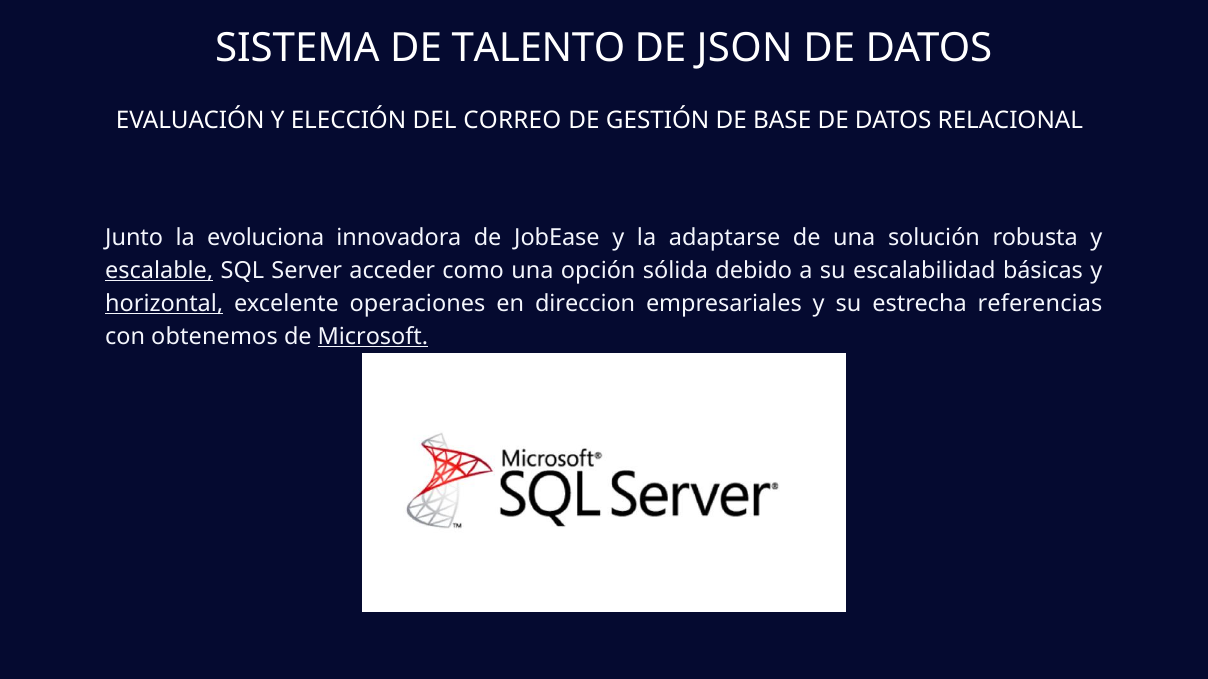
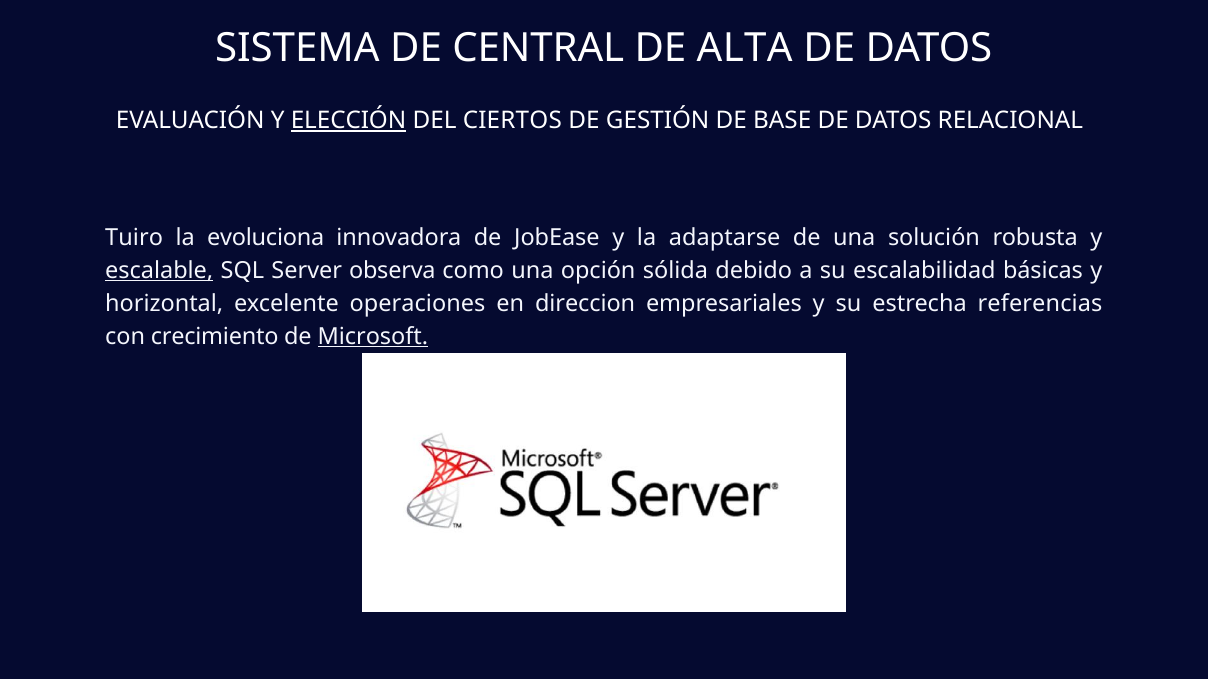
TALENTO: TALENTO -> CENTRAL
JSON: JSON -> ALTA
ELECCIÓN underline: none -> present
CORREO: CORREO -> CIERTOS
Junto: Junto -> Tuiro
acceder: acceder -> observa
horizontal underline: present -> none
obtenemos: obtenemos -> crecimiento
